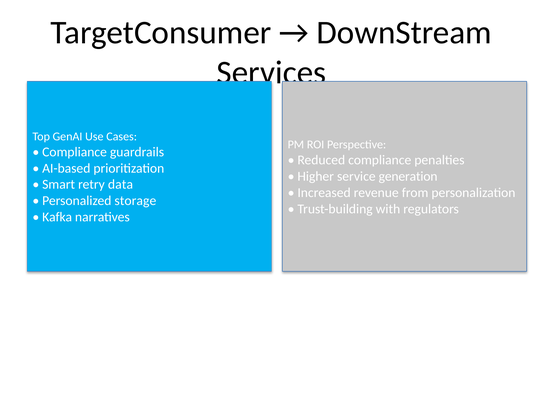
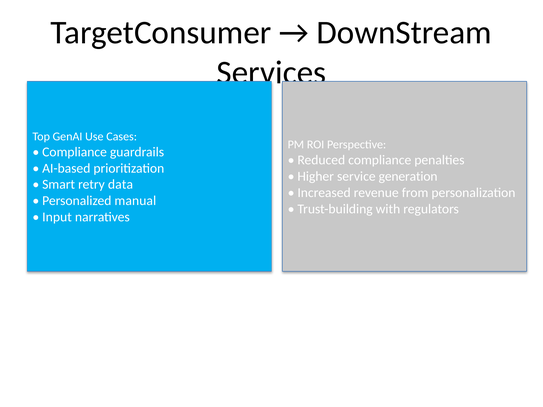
storage: storage -> manual
Kafka: Kafka -> Input
